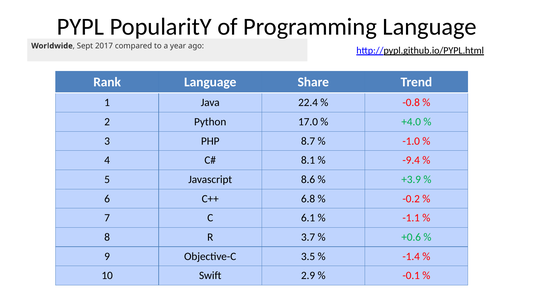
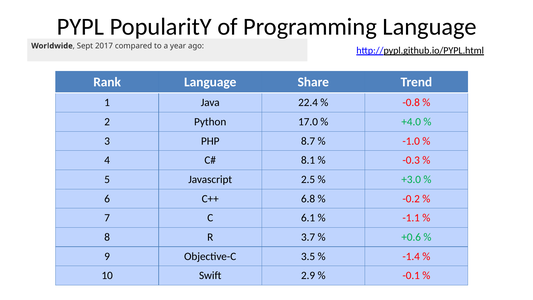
-9.4: -9.4 -> -0.3
8.6: 8.6 -> 2.5
+3.9: +3.9 -> +3.0
